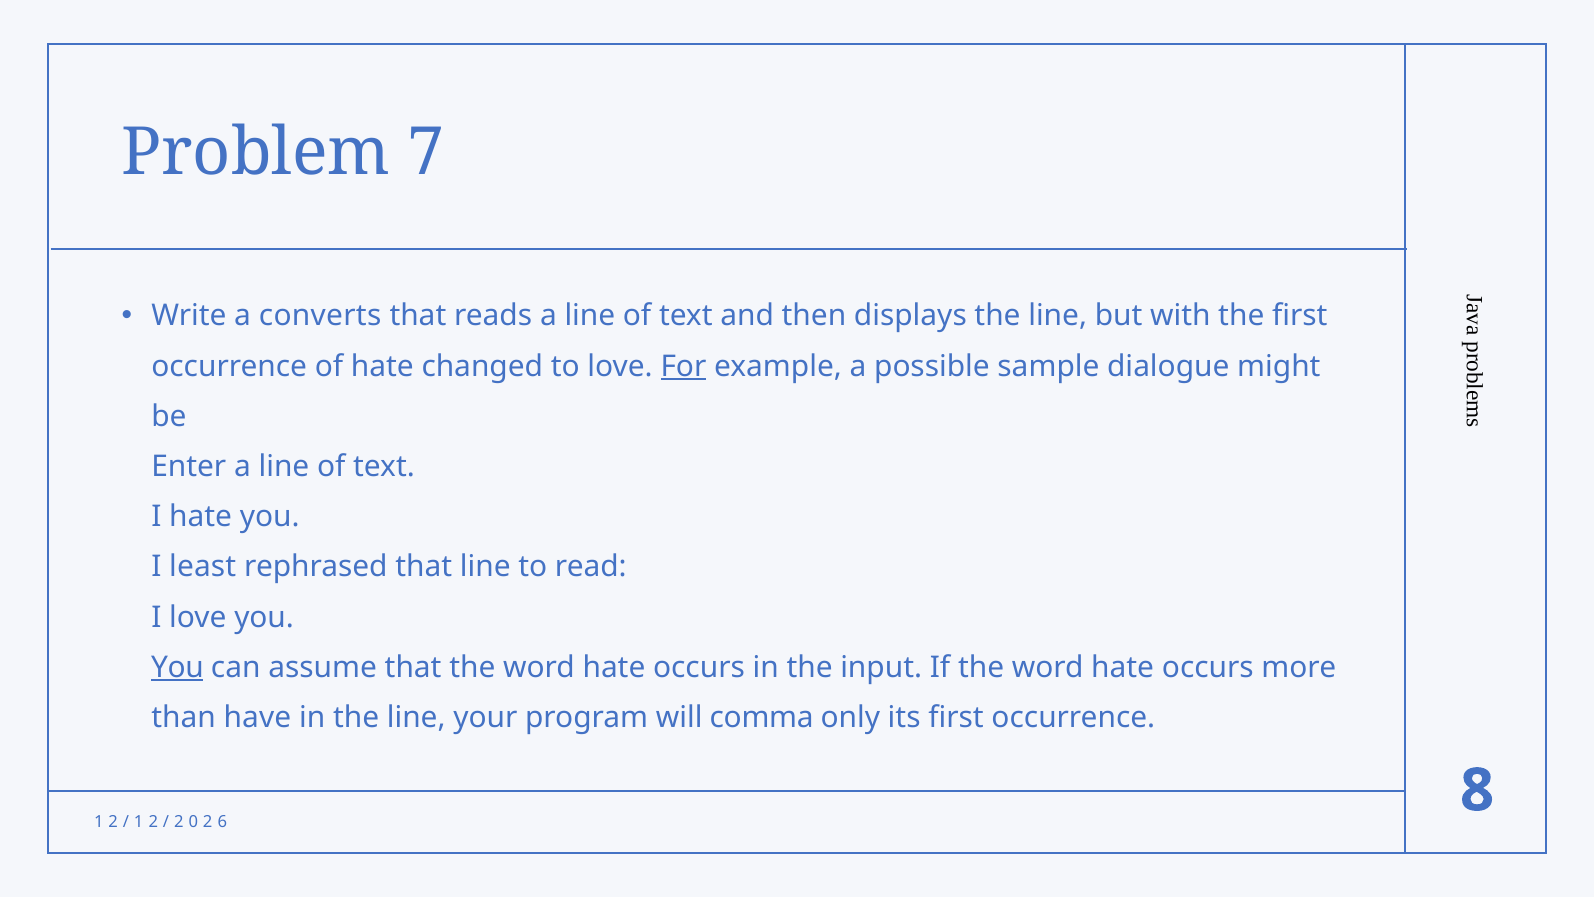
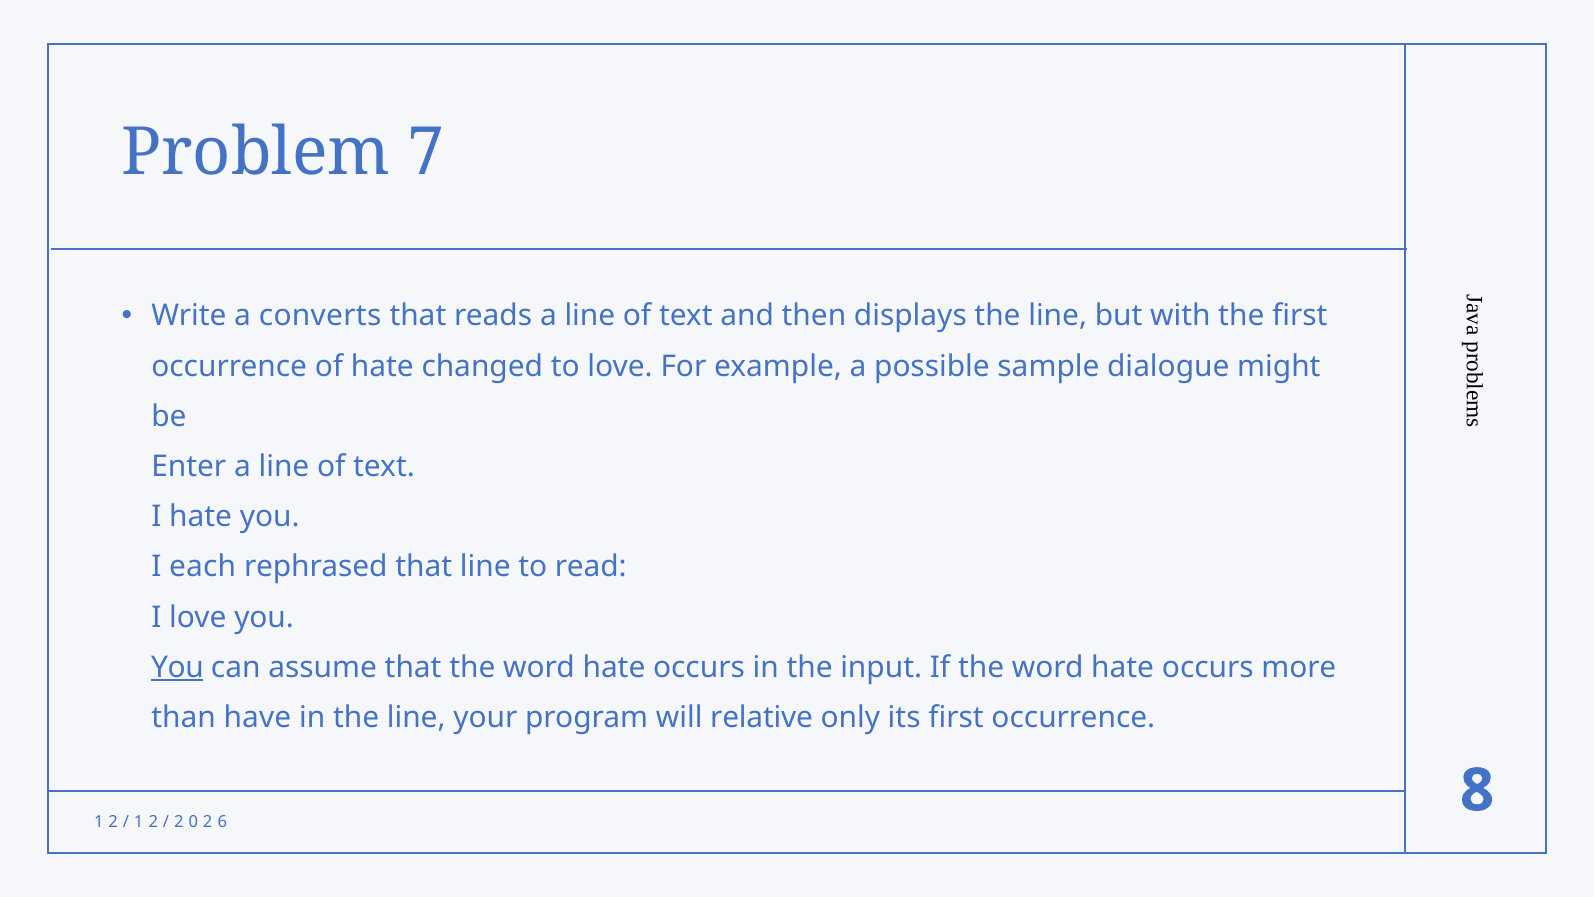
For underline: present -> none
least: least -> each
comma: comma -> relative
